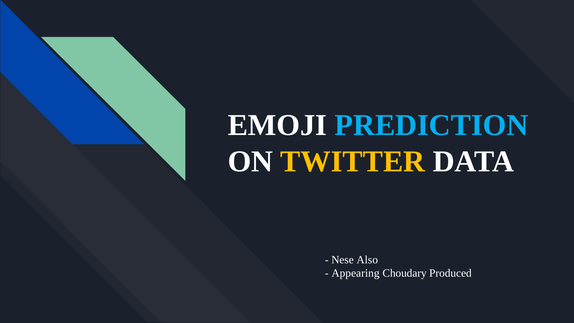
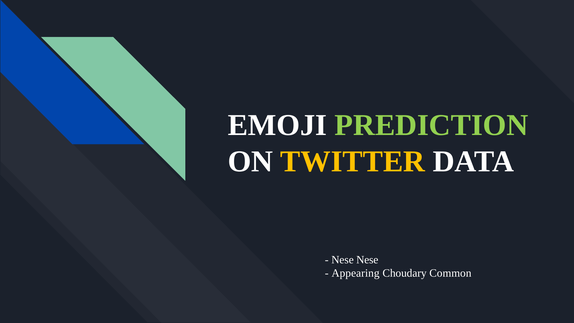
PREDICTION colour: light blue -> light green
Nese Also: Also -> Nese
Produced: Produced -> Common
